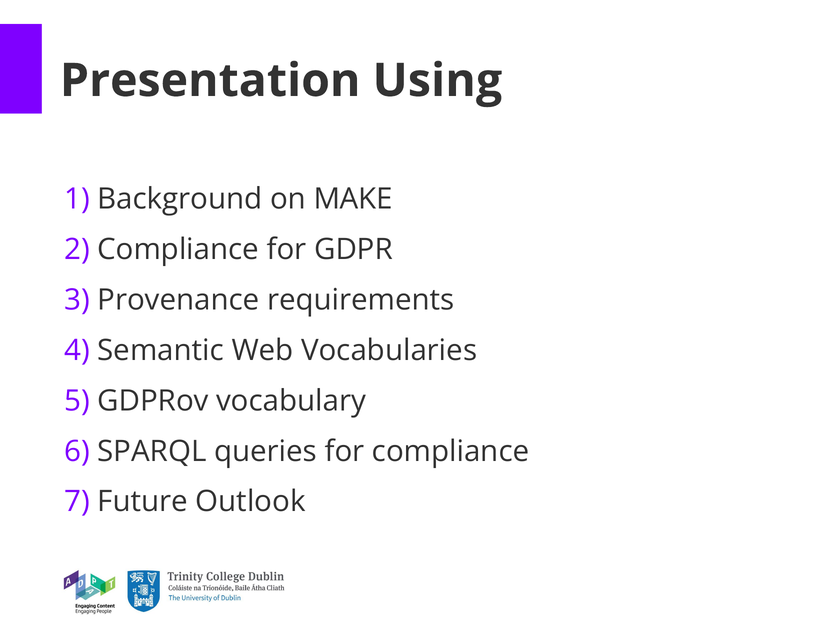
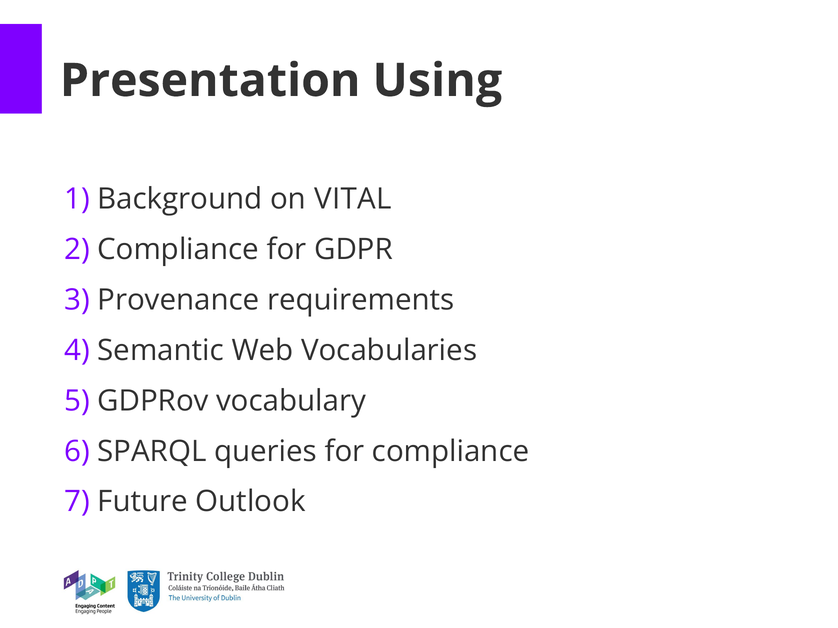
MAKE: MAKE -> VITAL
